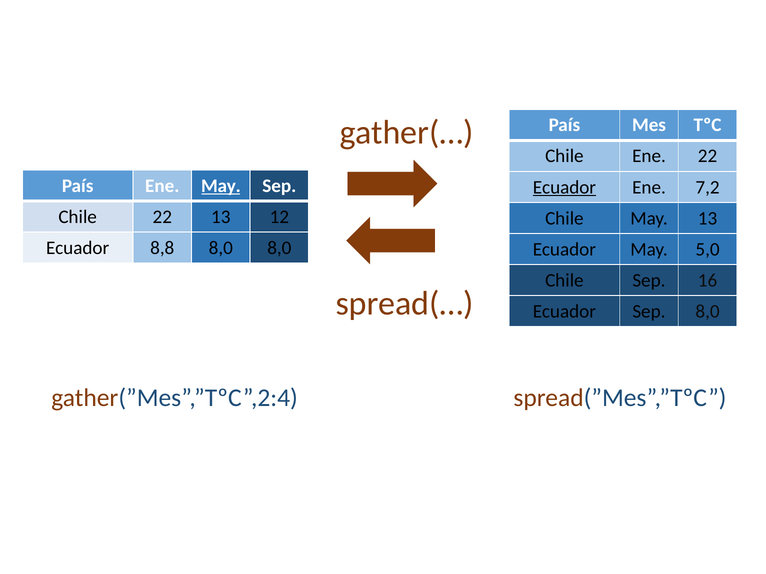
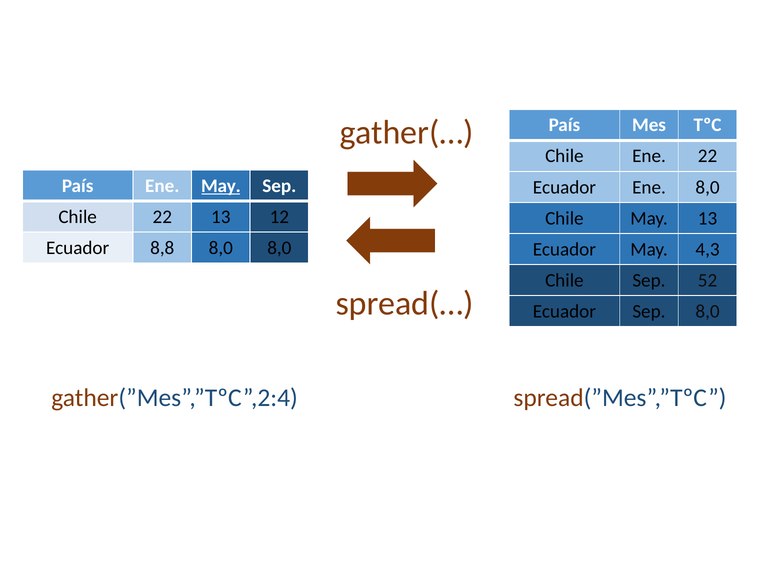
Ecuador at (564, 187) underline: present -> none
Ene 7,2: 7,2 -> 8,0
5,0: 5,0 -> 4,3
16: 16 -> 52
